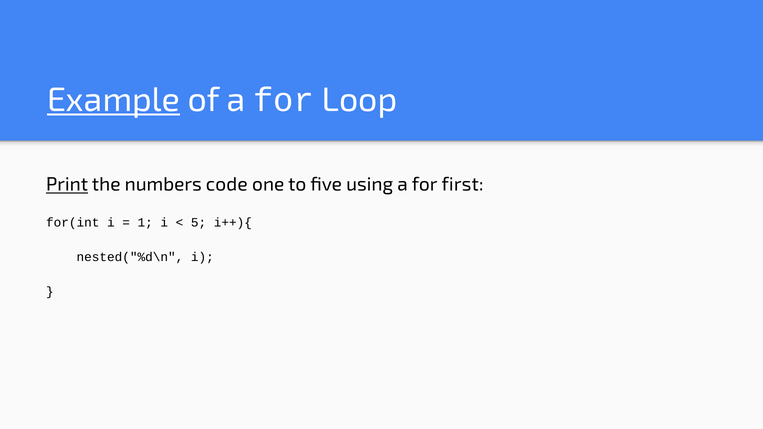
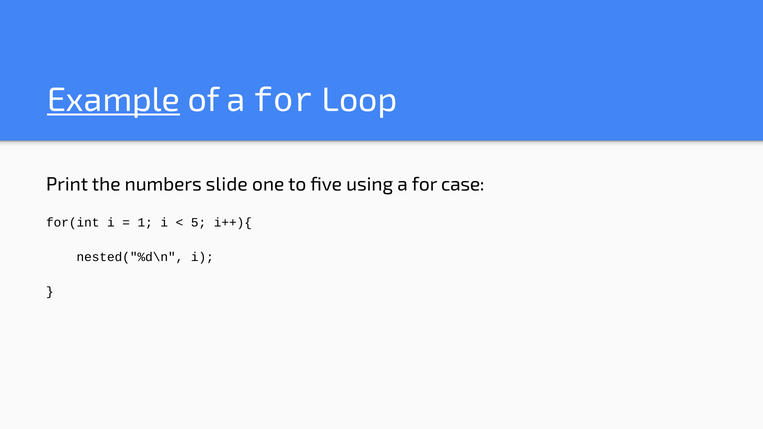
Print underline: present -> none
code: code -> slide
first: first -> case
